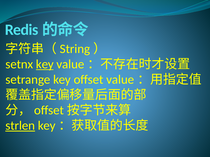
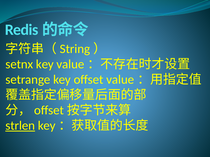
key at (45, 64) underline: present -> none
